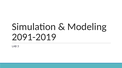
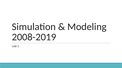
2091-2019: 2091-2019 -> 2008-2019
